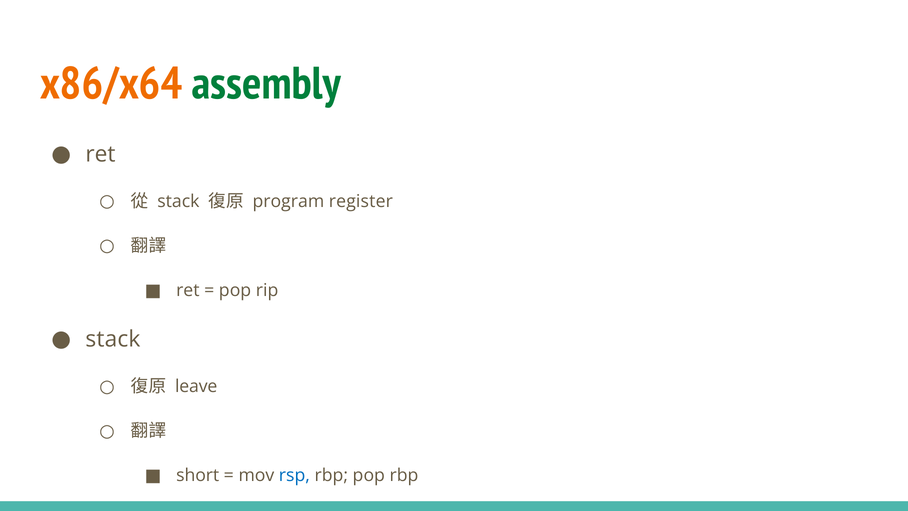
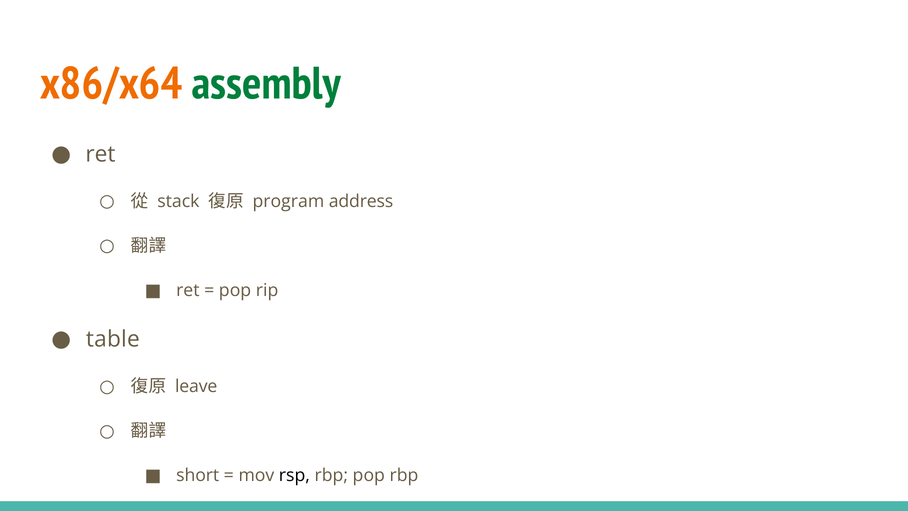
register: register -> address
stack at (113, 339): stack -> table
rsp colour: blue -> black
